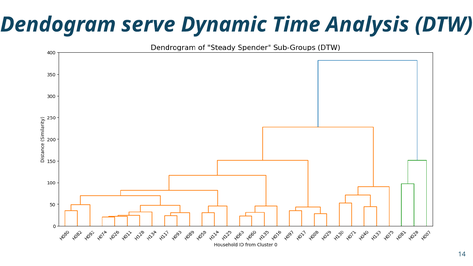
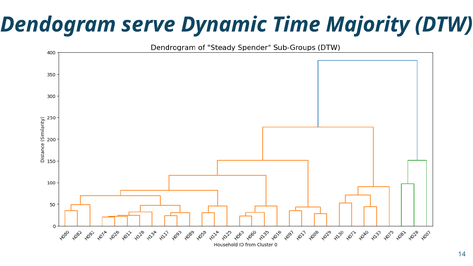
Analysis: Analysis -> Majority
